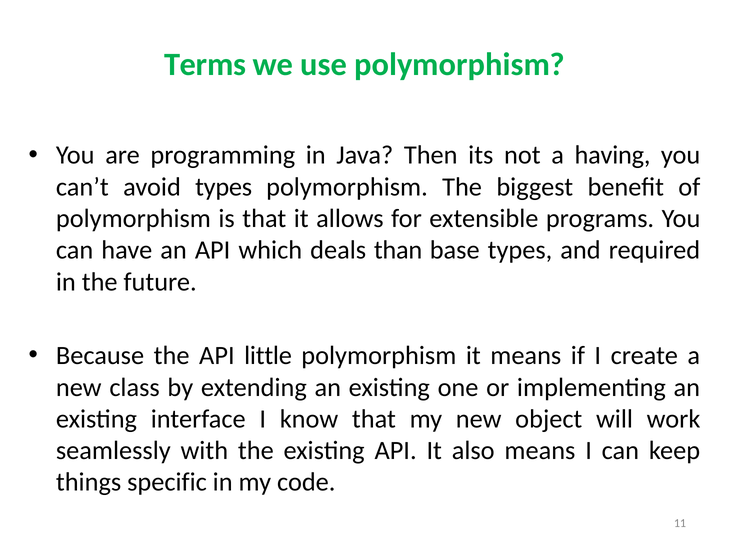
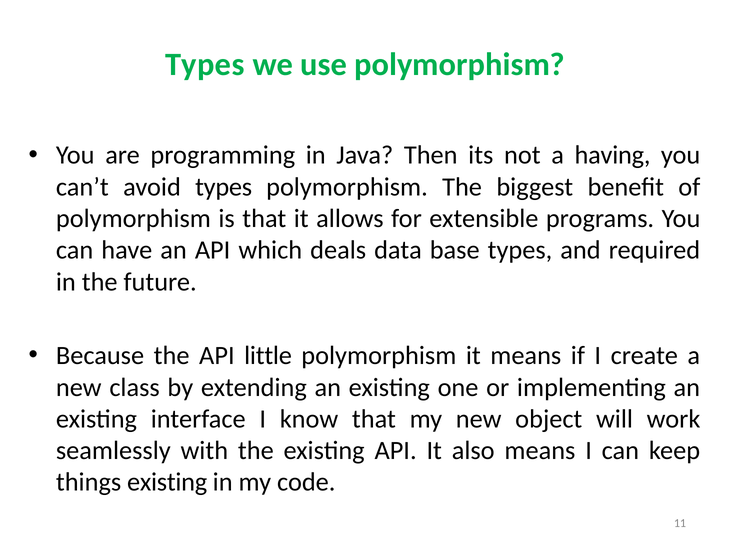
Terms at (205, 64): Terms -> Types
than: than -> data
things specific: specific -> existing
